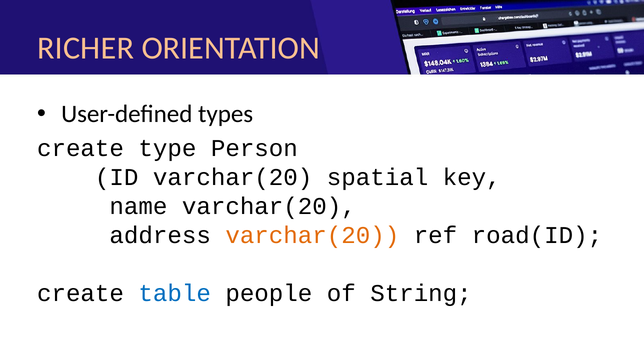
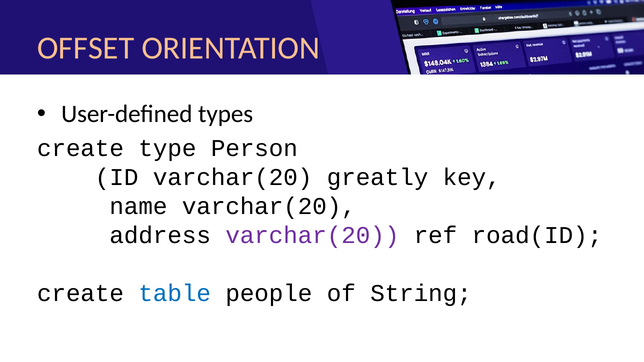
RICHER: RICHER -> OFFSET
spatial: spatial -> greatly
varchar(20 at (312, 235) colour: orange -> purple
